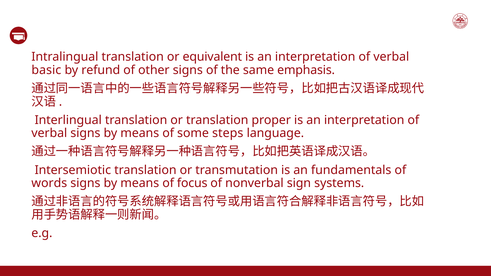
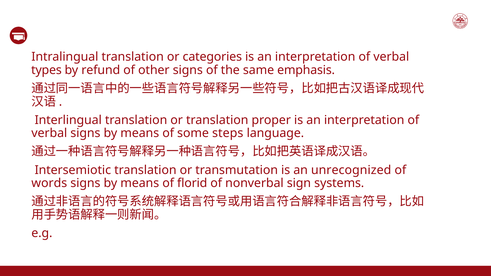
equivalent: equivalent -> categories
basic: basic -> types
fundamentals: fundamentals -> unrecognized
focus: focus -> florid
